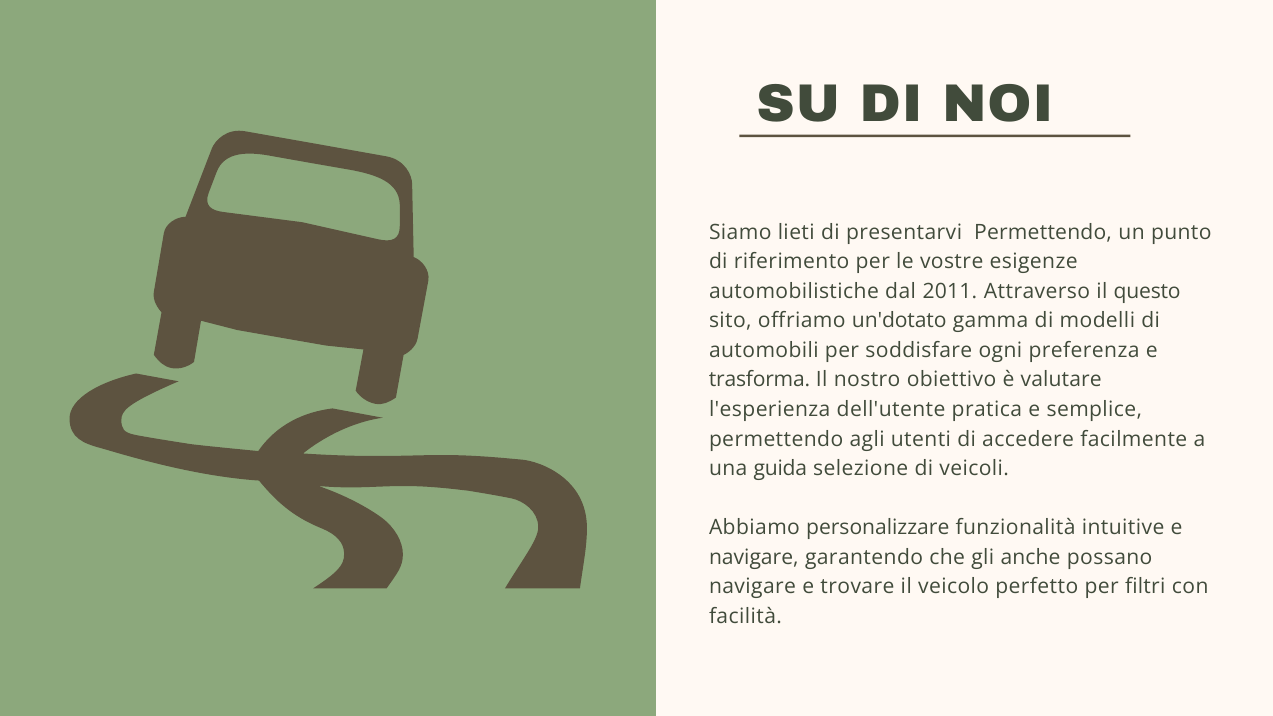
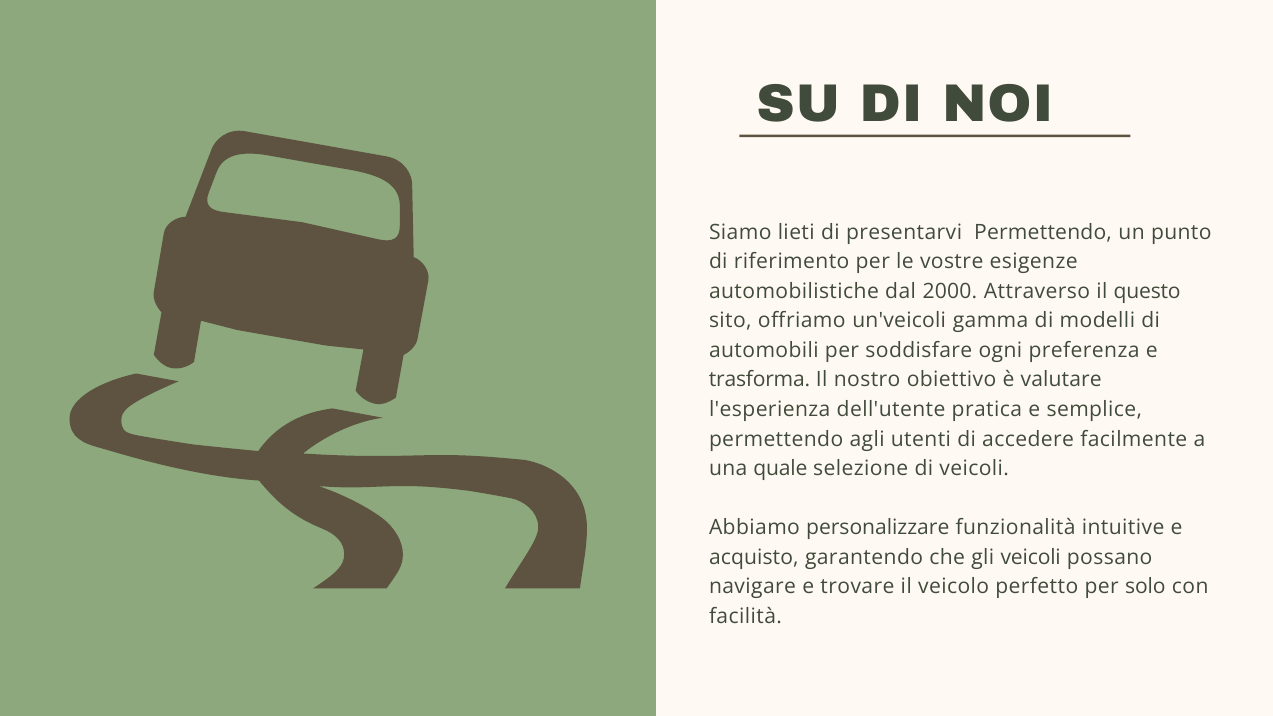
2011: 2011 -> 2000
un'dotato: un'dotato -> un'veicoli
guida: guida -> quale
navigare at (754, 557): navigare -> acquisto
gli anche: anche -> veicoli
filtri: filtri -> solo
